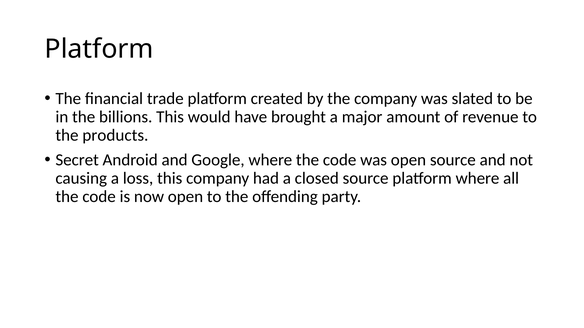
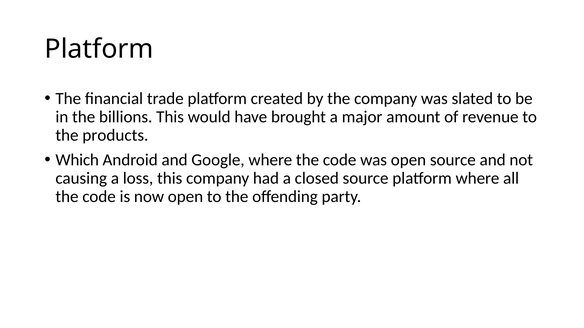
Secret: Secret -> Which
